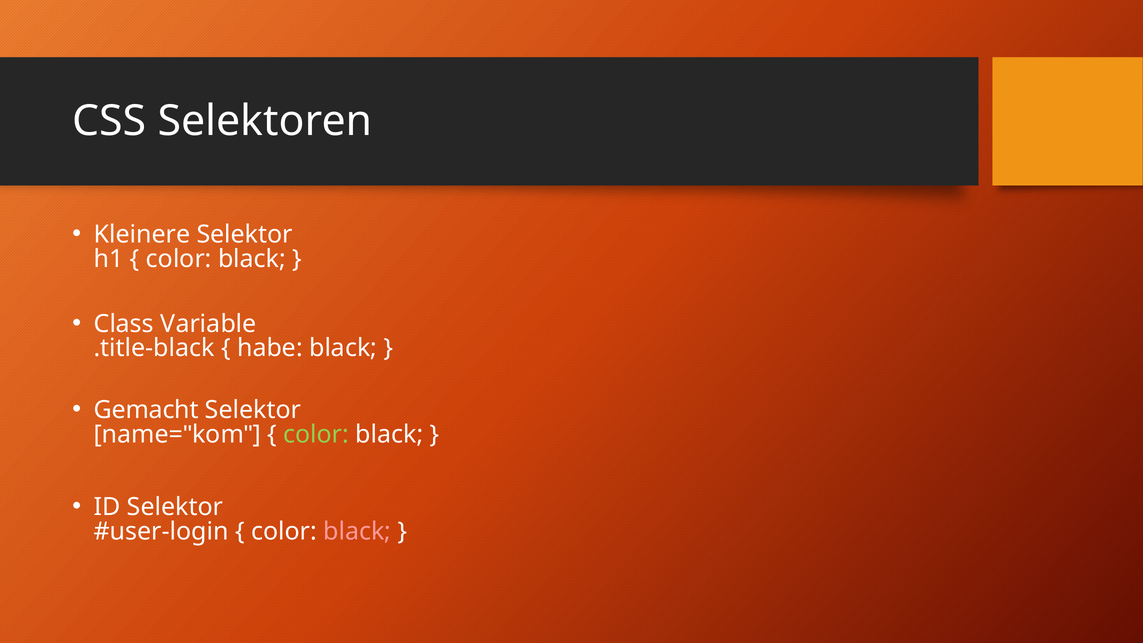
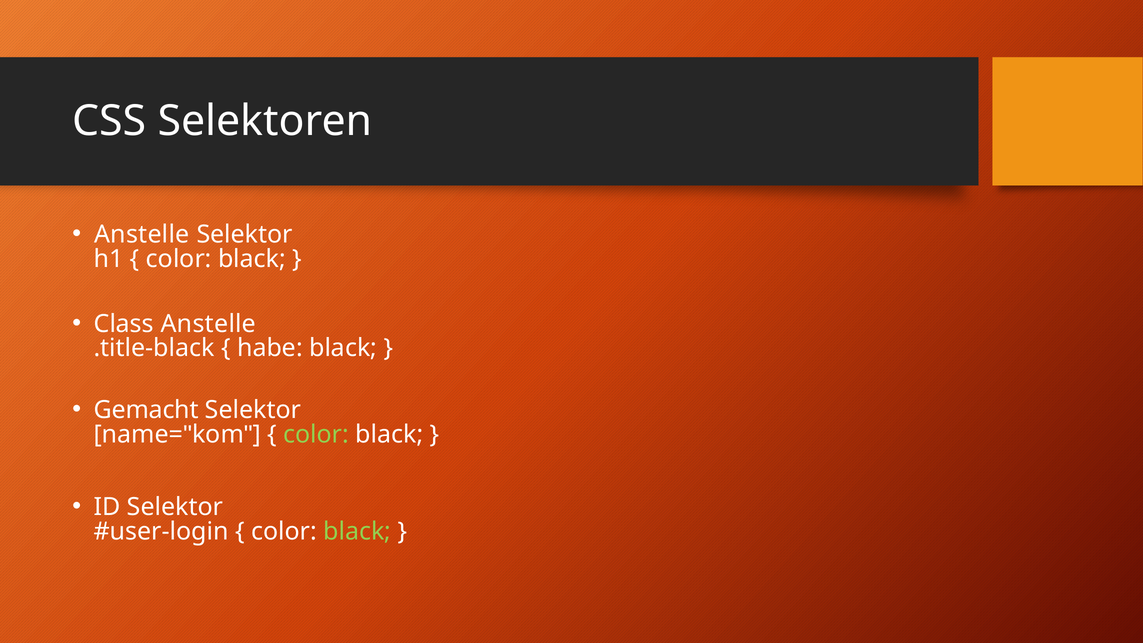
Kleinere at (142, 235): Kleinere -> Anstelle
Class Variable: Variable -> Anstelle
black at (357, 531) colour: pink -> light green
